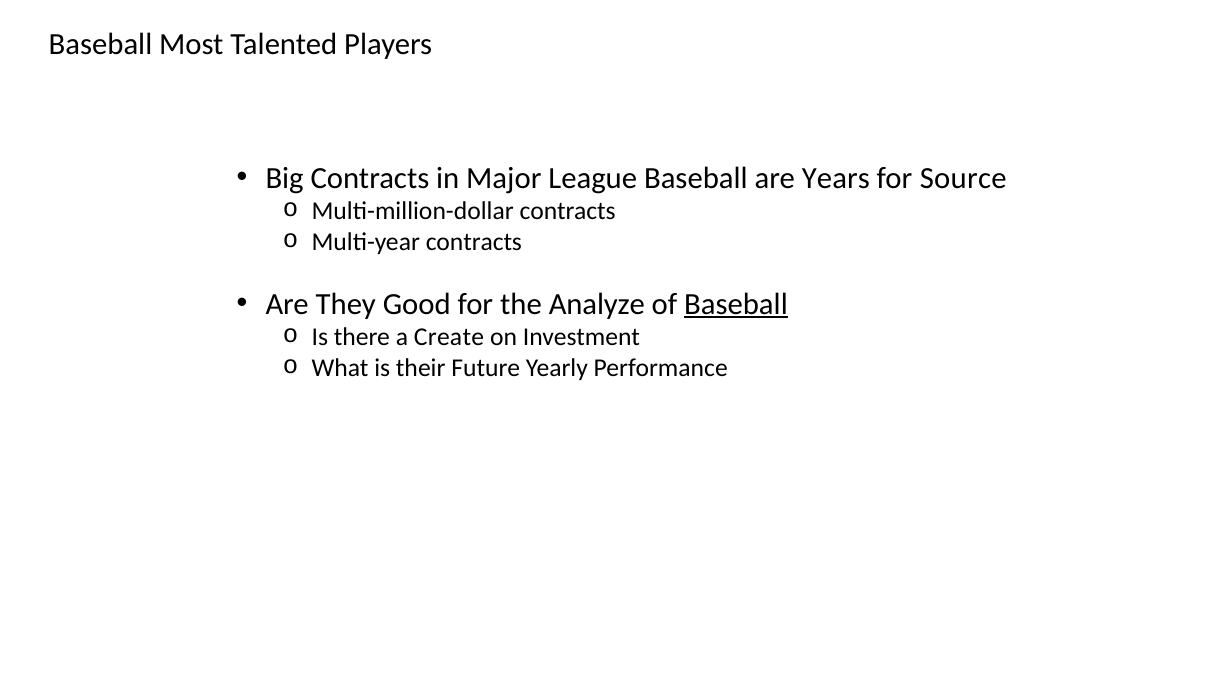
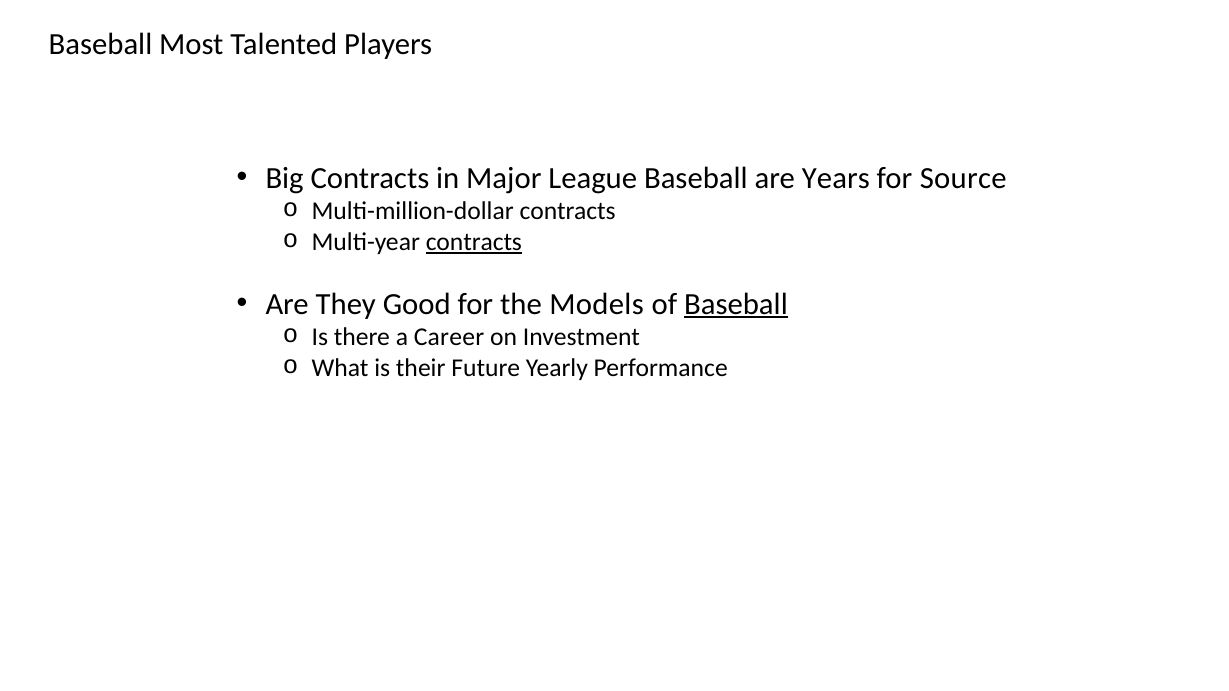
contracts at (474, 242) underline: none -> present
Analyze: Analyze -> Models
Create: Create -> Career
